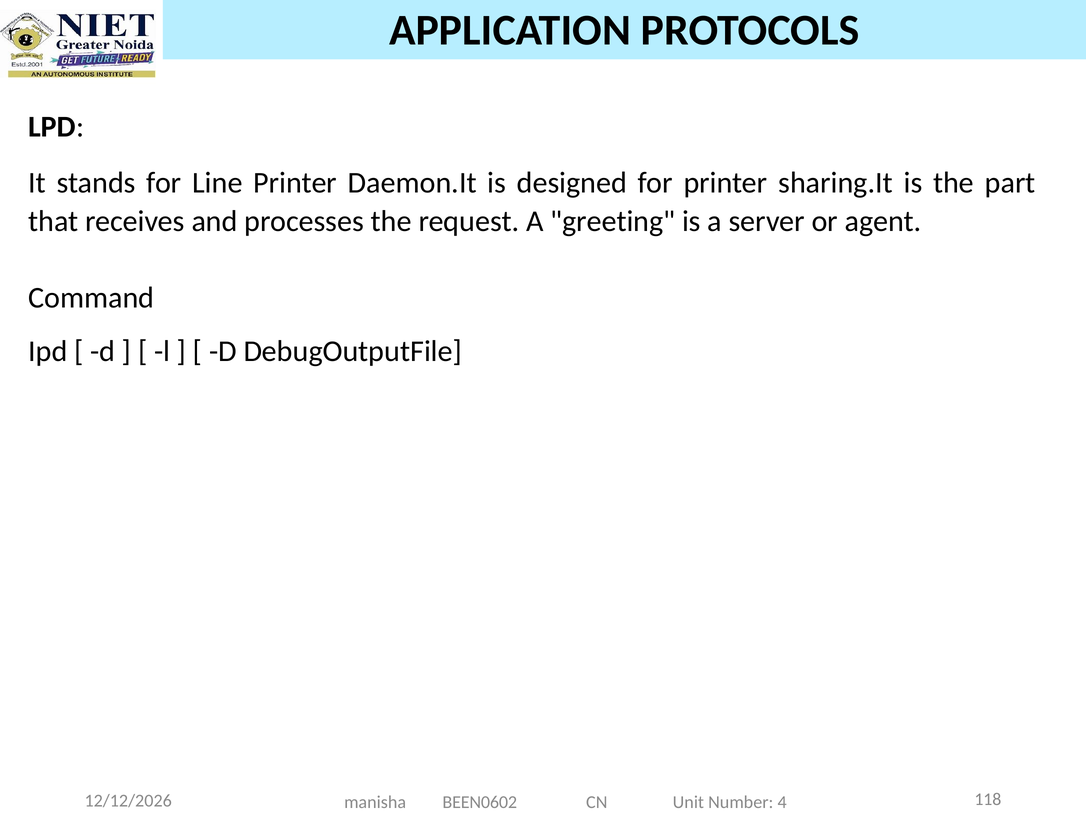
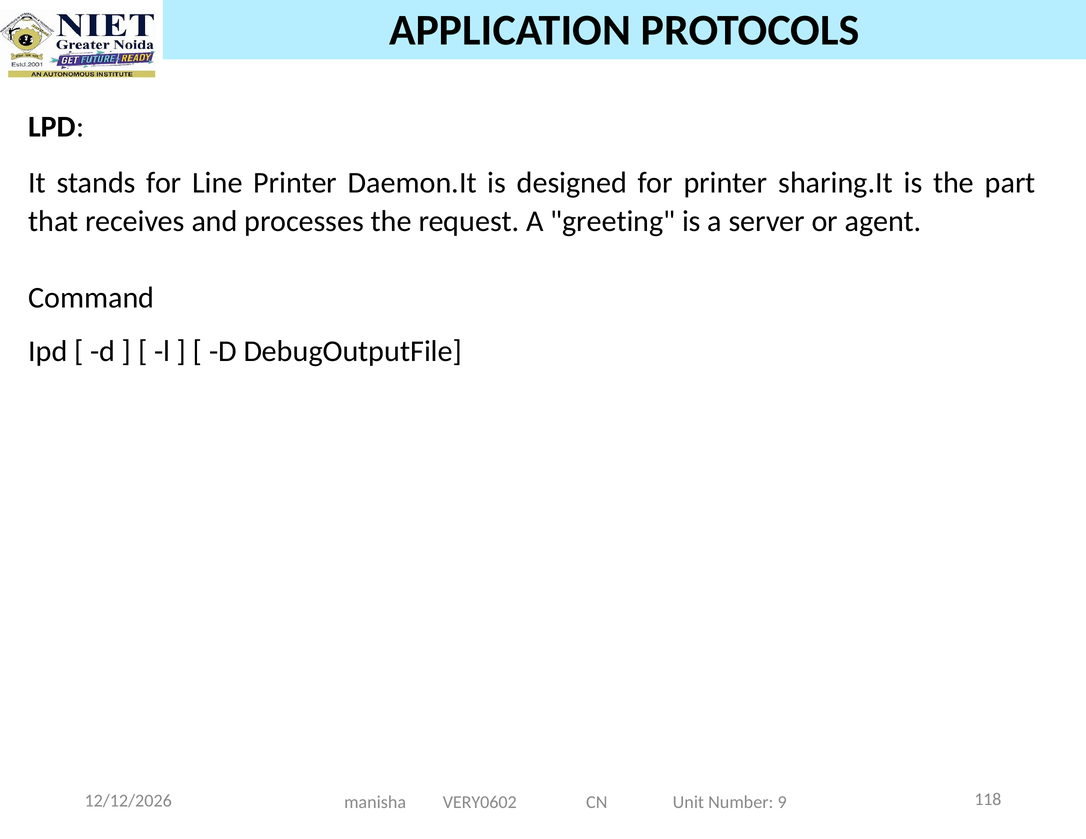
BEEN0602: BEEN0602 -> VERY0602
4: 4 -> 9
